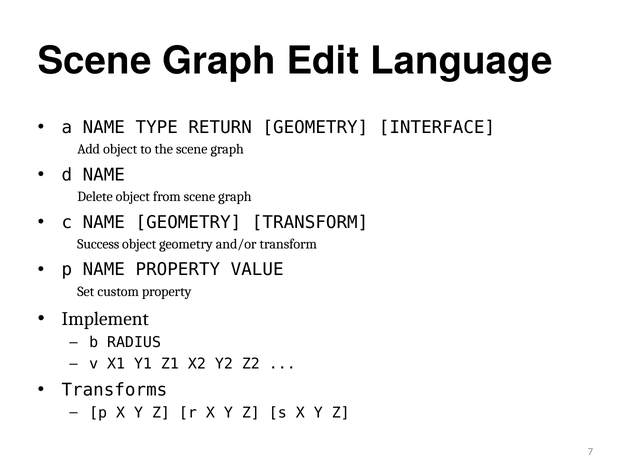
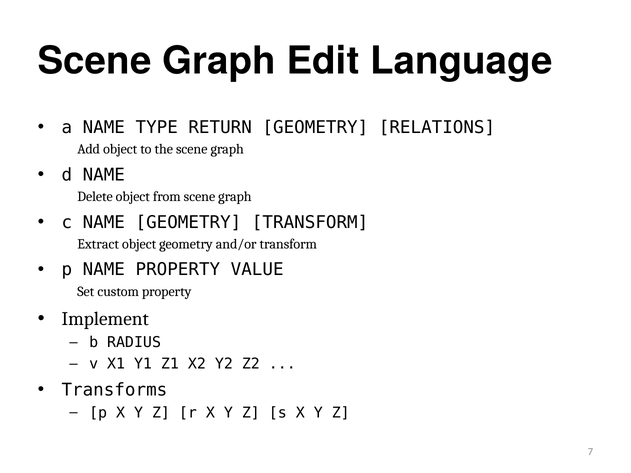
INTERFACE: INTERFACE -> RELATIONS
Success: Success -> Extract
